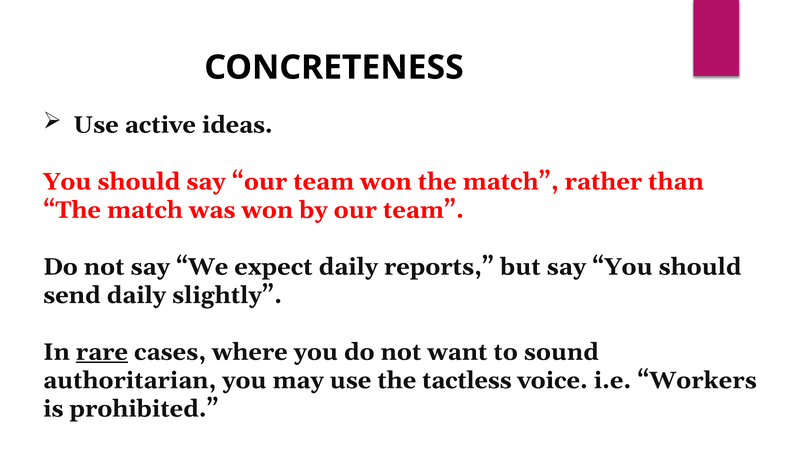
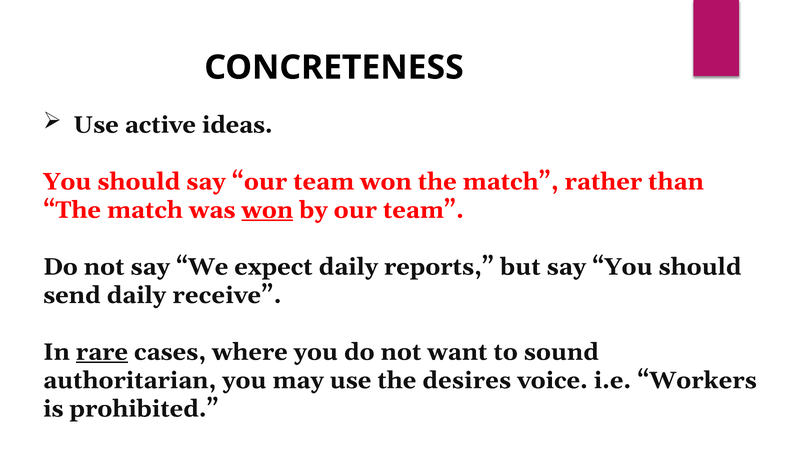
won at (267, 210) underline: none -> present
slightly: slightly -> receive
tactless: tactless -> desires
